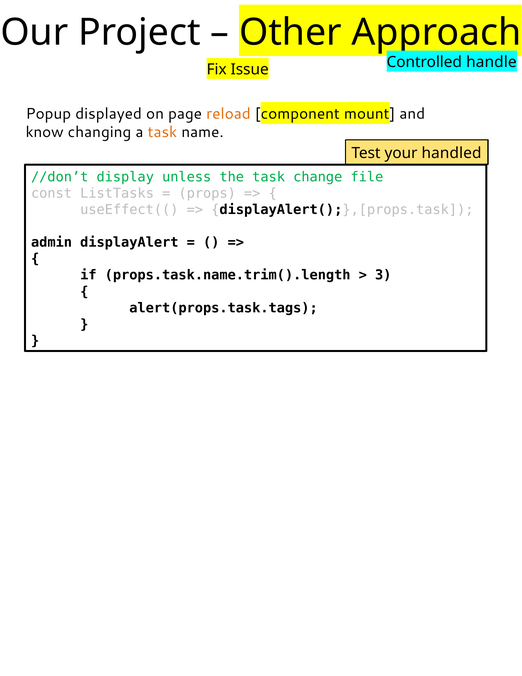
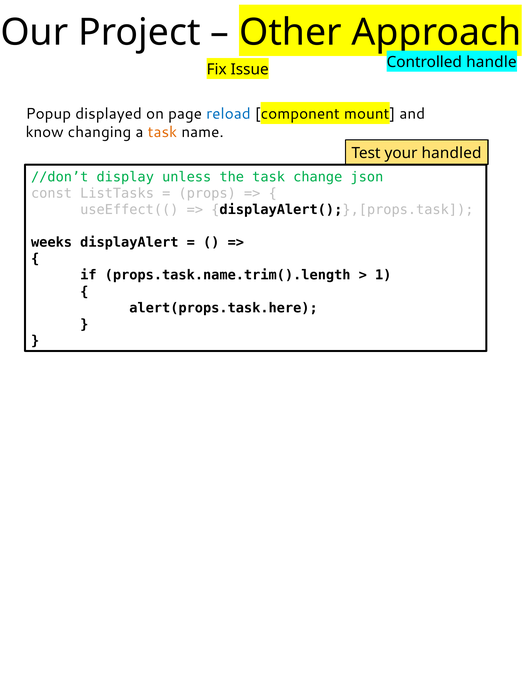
reload colour: orange -> blue
file: file -> json
admin: admin -> weeks
3: 3 -> 1
alert(props.task.tags: alert(props.task.tags -> alert(props.task.here
